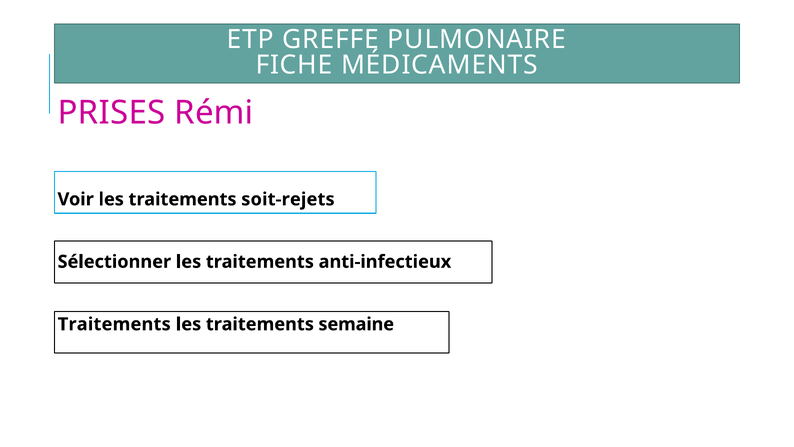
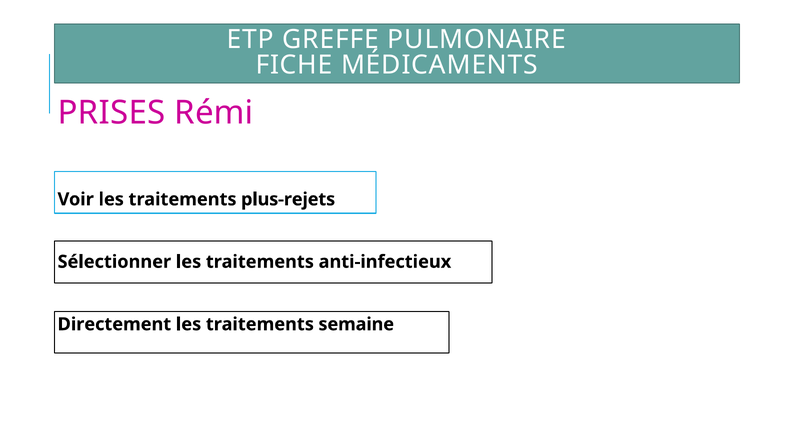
soit-rejets: soit-rejets -> plus-rejets
Traitements at (114, 324): Traitements -> Directement
